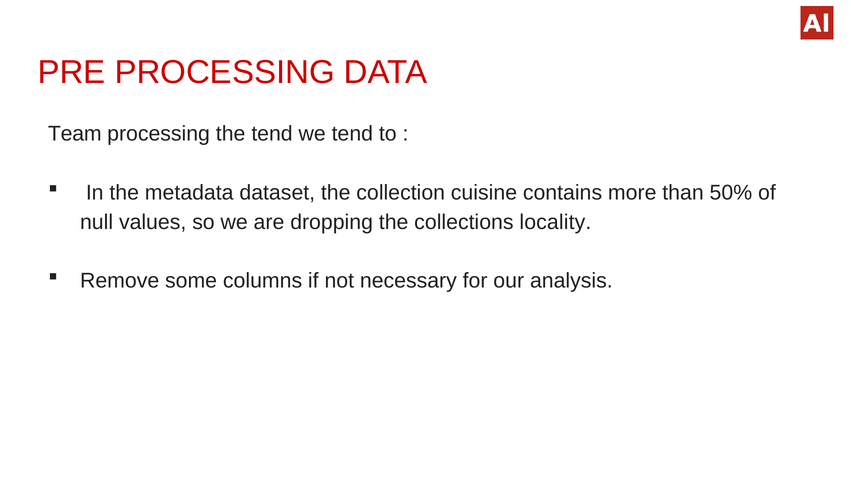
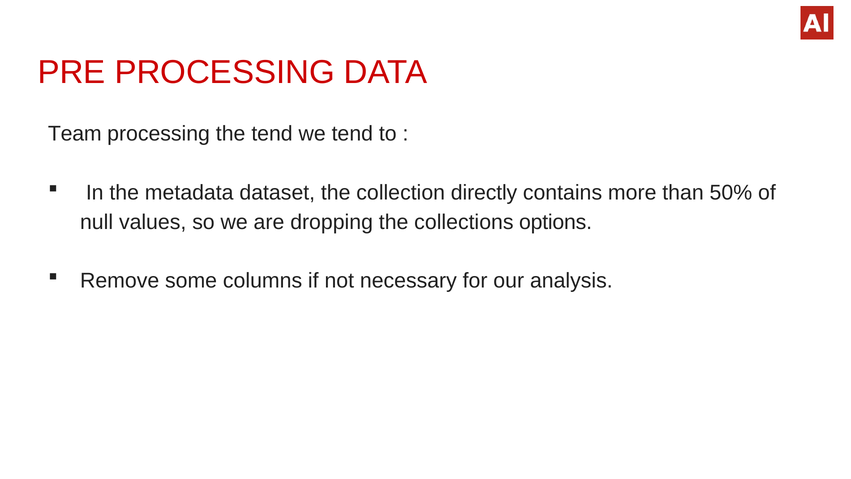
cuisine: cuisine -> directly
locality: locality -> options
